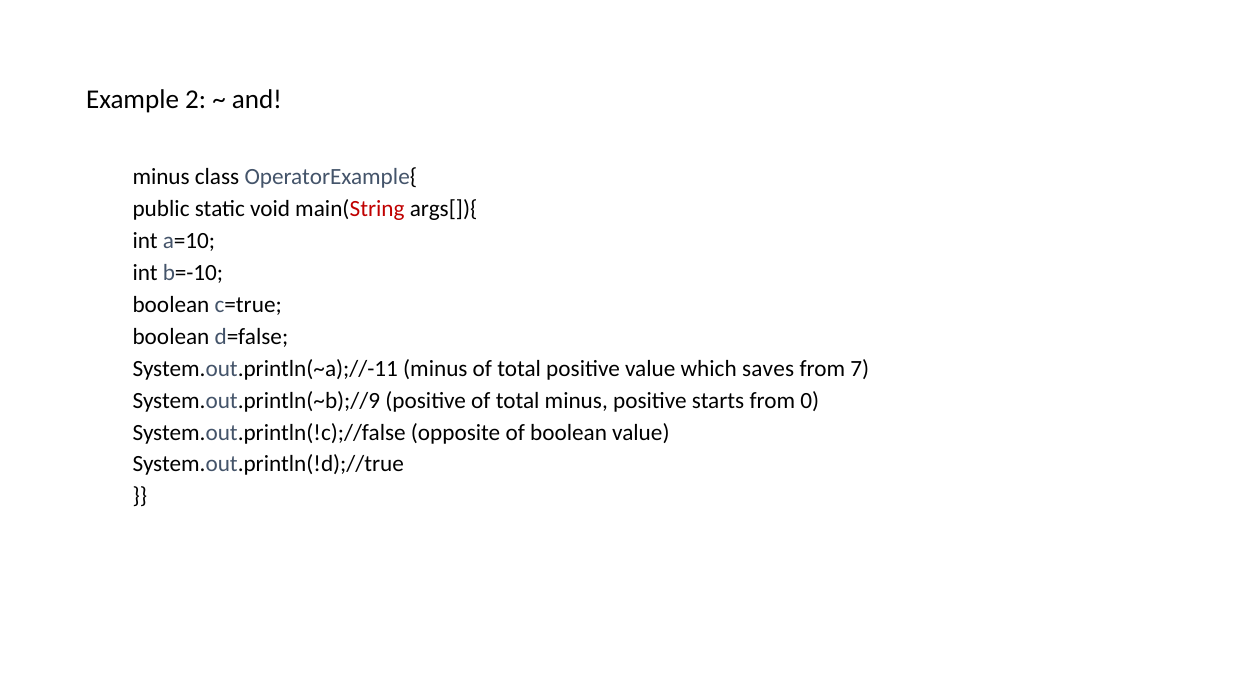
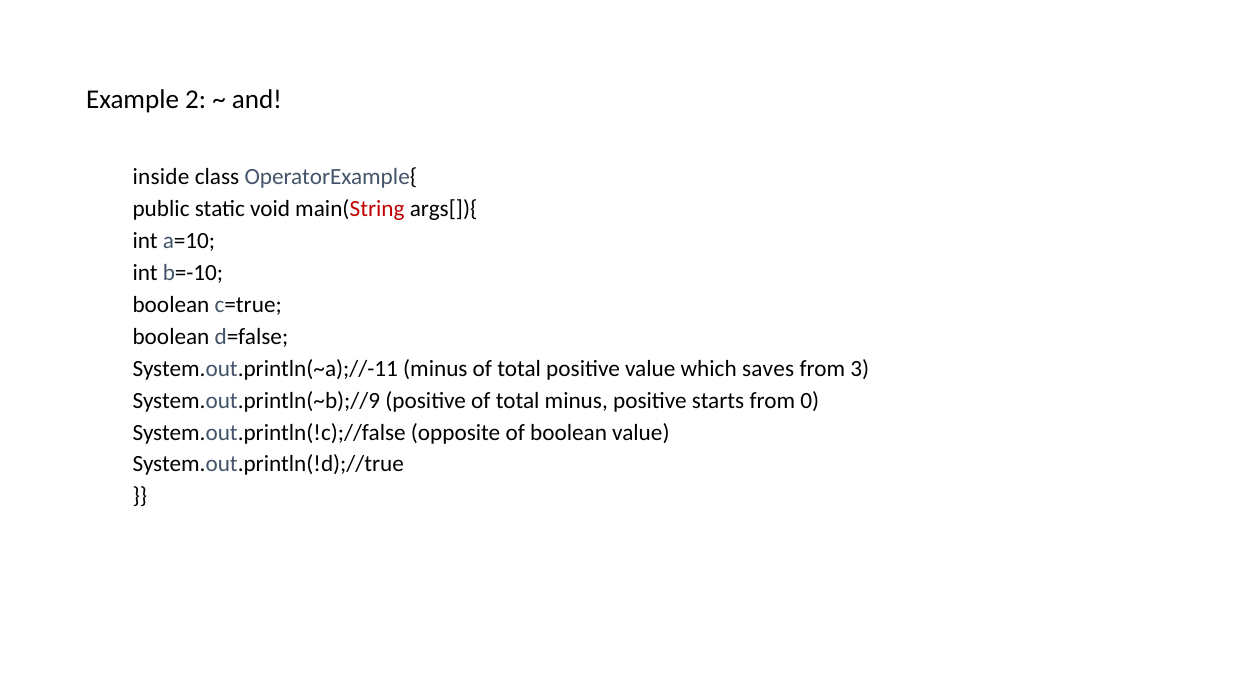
minus at (161, 176): minus -> inside
7: 7 -> 3
